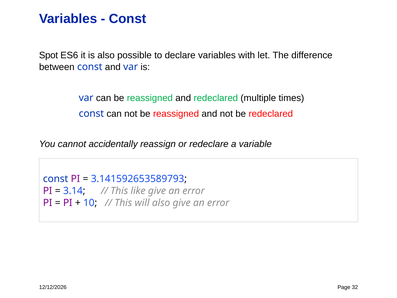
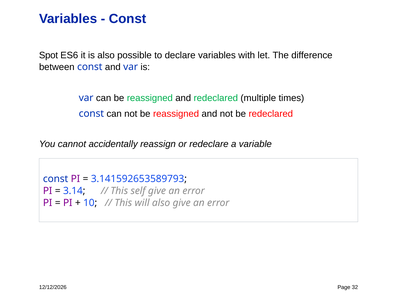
like: like -> self
